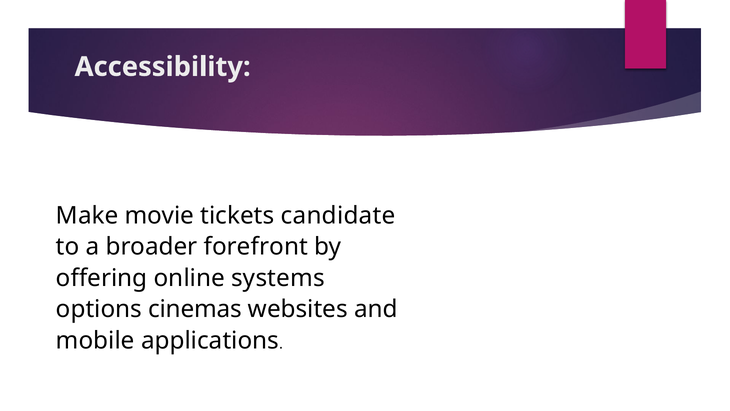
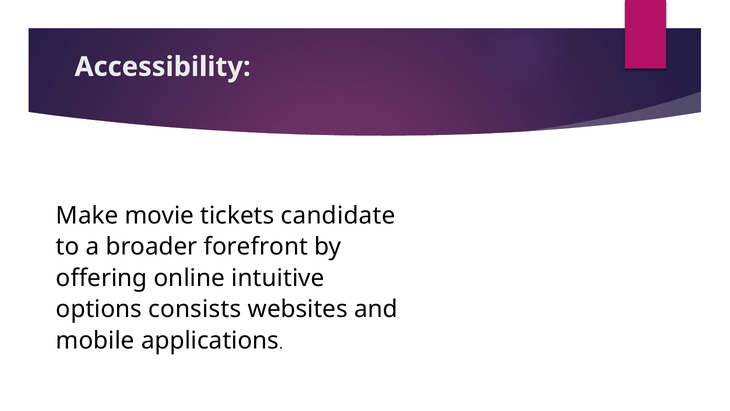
systems: systems -> intuitive
cinemas: cinemas -> consists
